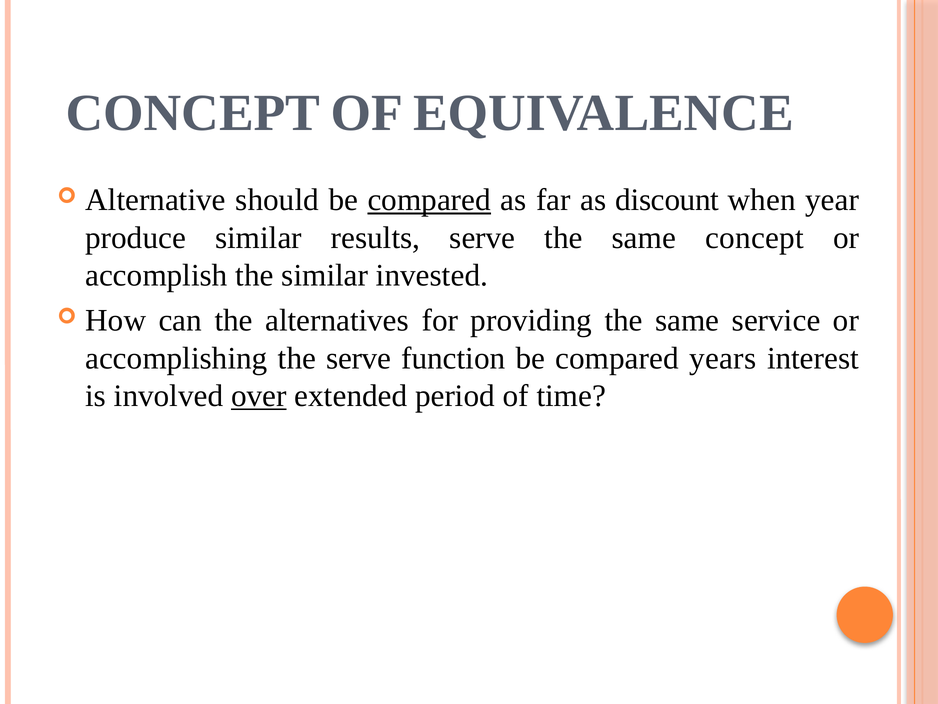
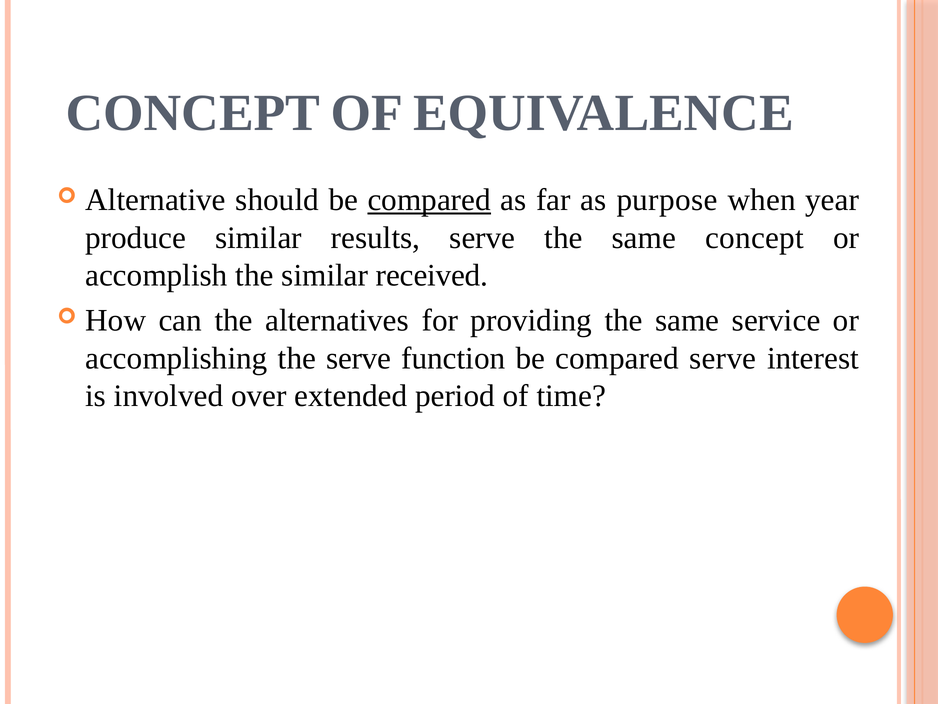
discount: discount -> purpose
invested: invested -> received
compared years: years -> serve
over underline: present -> none
